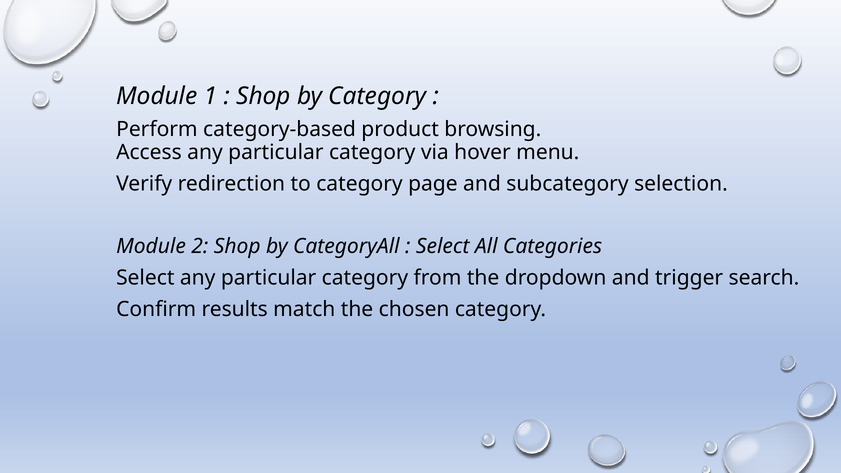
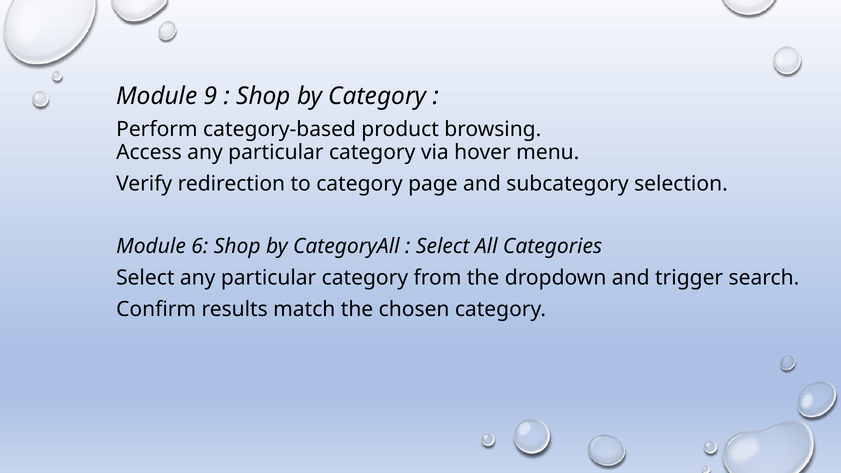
1: 1 -> 9
2: 2 -> 6
